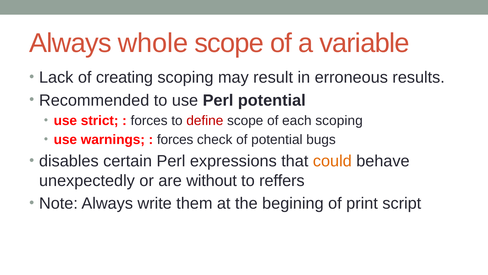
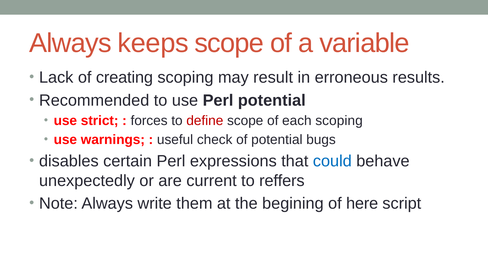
whole: whole -> keeps
forces at (175, 140): forces -> useful
could colour: orange -> blue
without: without -> current
print: print -> here
